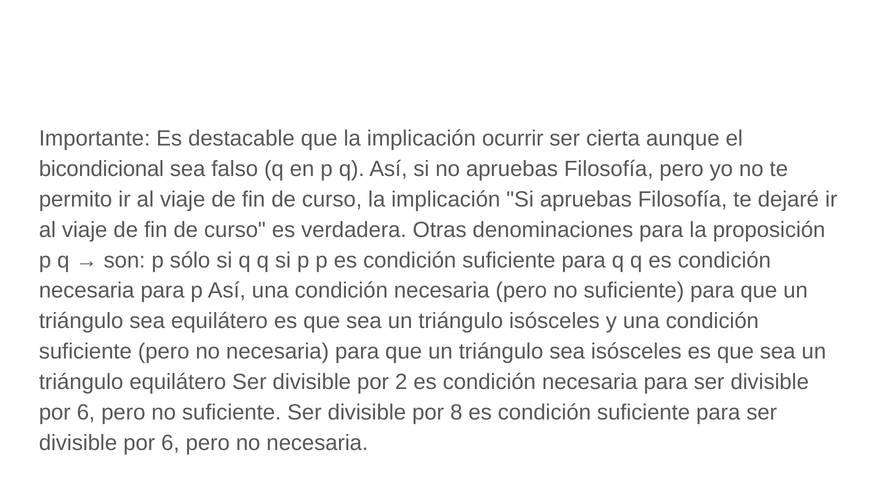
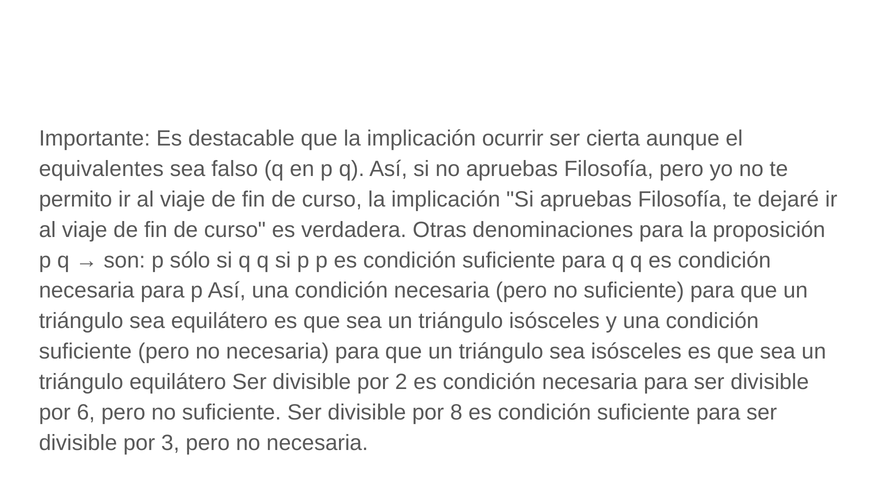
bicondicional: bicondicional -> equivalentes
6 at (170, 443): 6 -> 3
